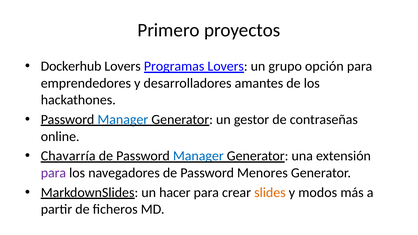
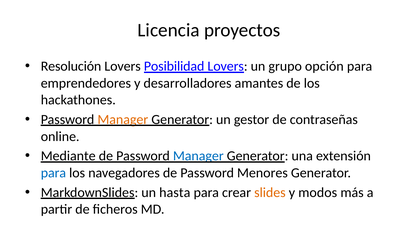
Primero: Primero -> Licencia
Dockerhub: Dockerhub -> Resolución
Programas: Programas -> Posibilidad
Manager at (123, 120) colour: blue -> orange
Chavarría: Chavarría -> Mediante
para at (53, 173) colour: purple -> blue
hacer: hacer -> hasta
